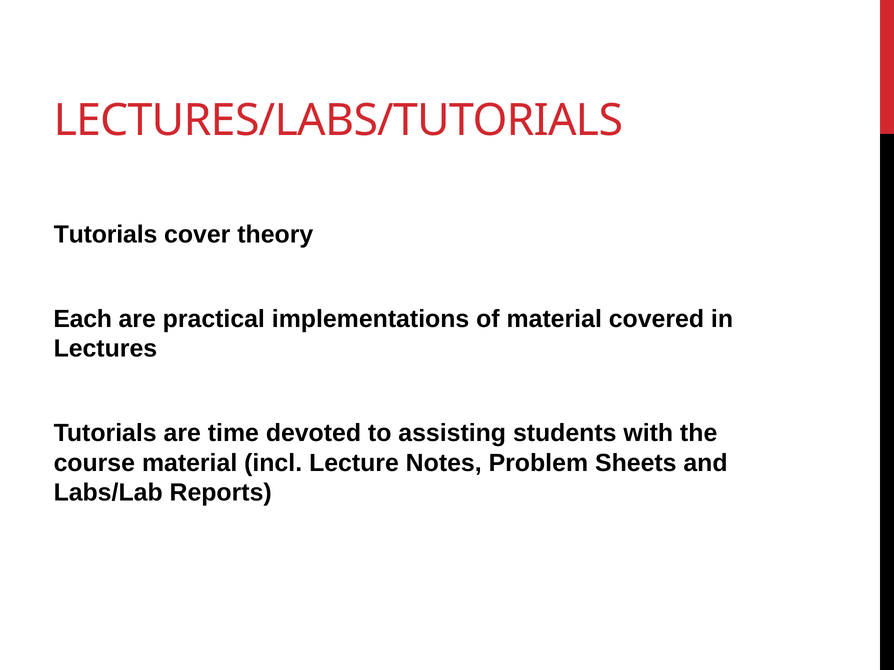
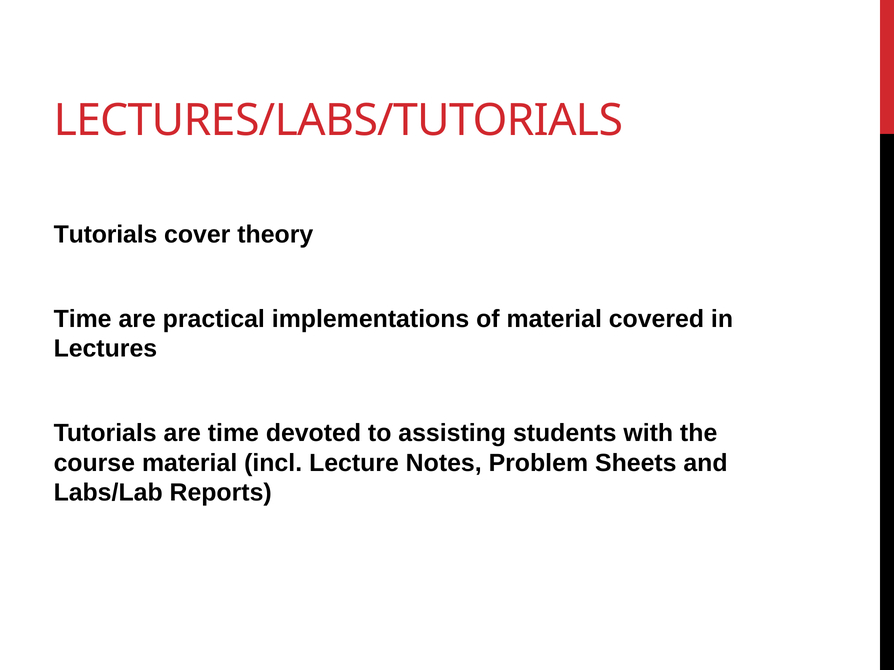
Each at (83, 319): Each -> Time
